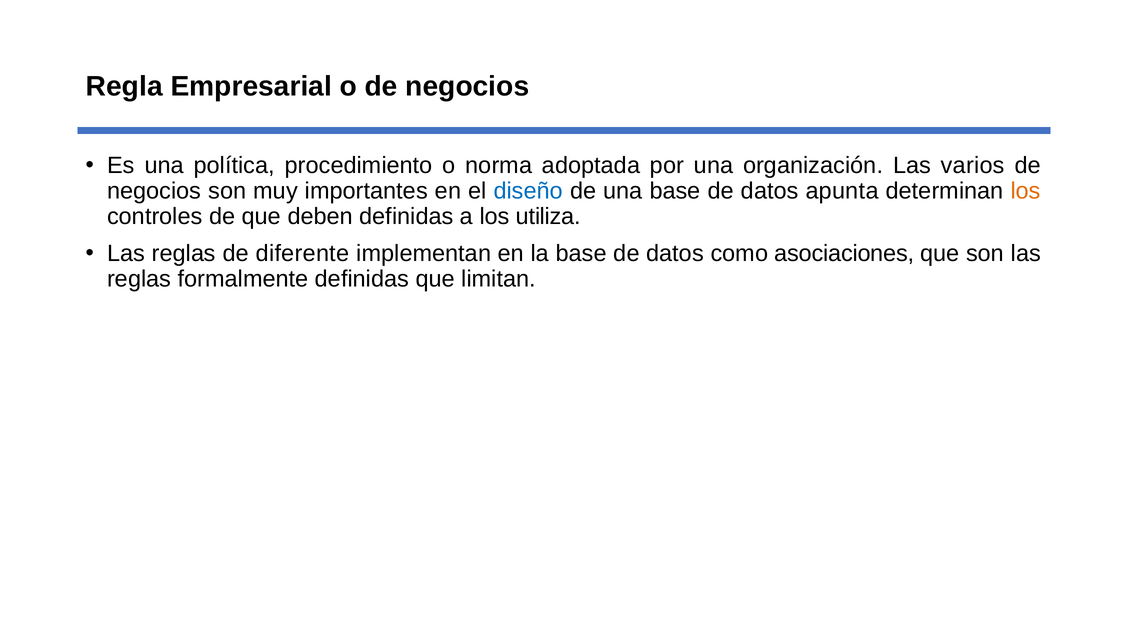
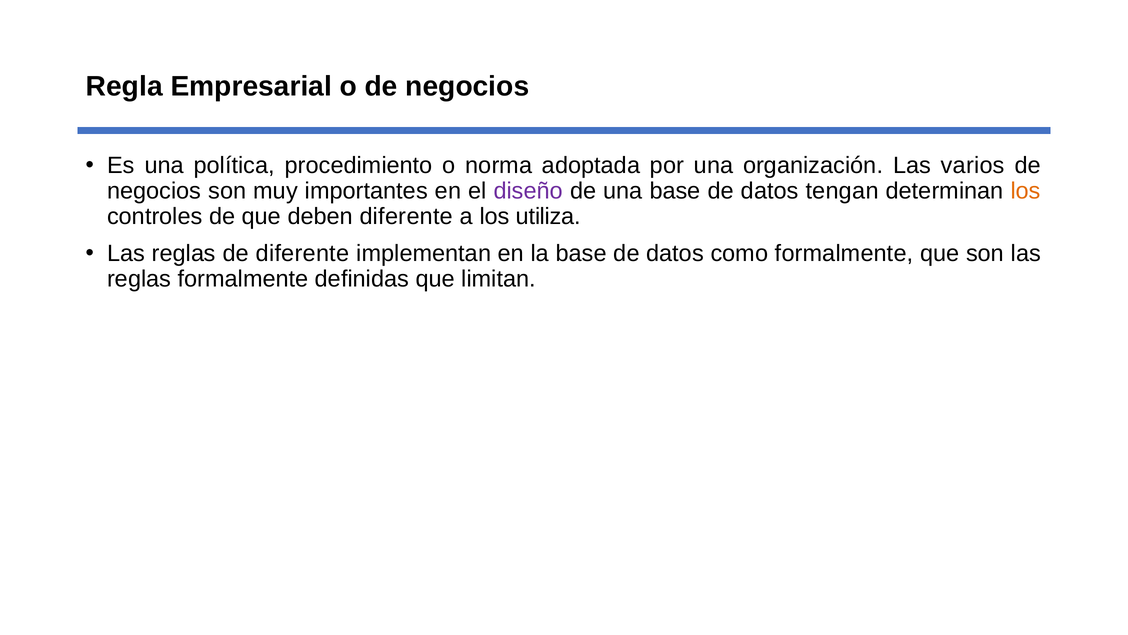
diseño colour: blue -> purple
apunta: apunta -> tengan
deben definidas: definidas -> diferente
como asociaciones: asociaciones -> formalmente
